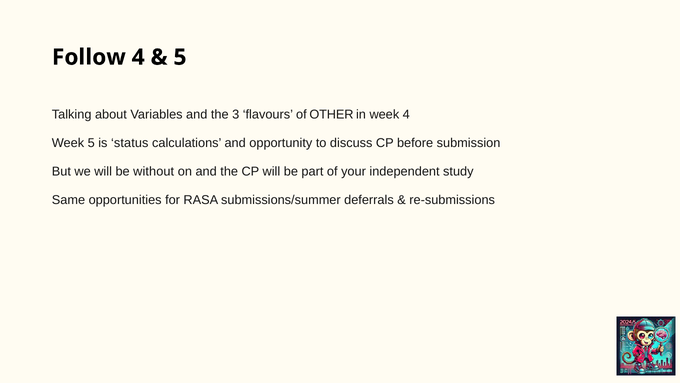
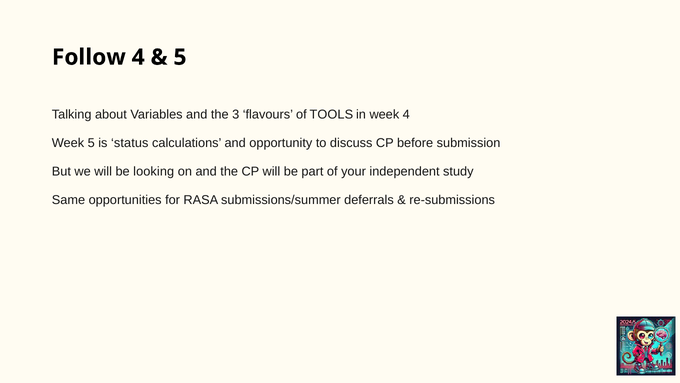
OTHER: OTHER -> TOOLS
without: without -> looking
